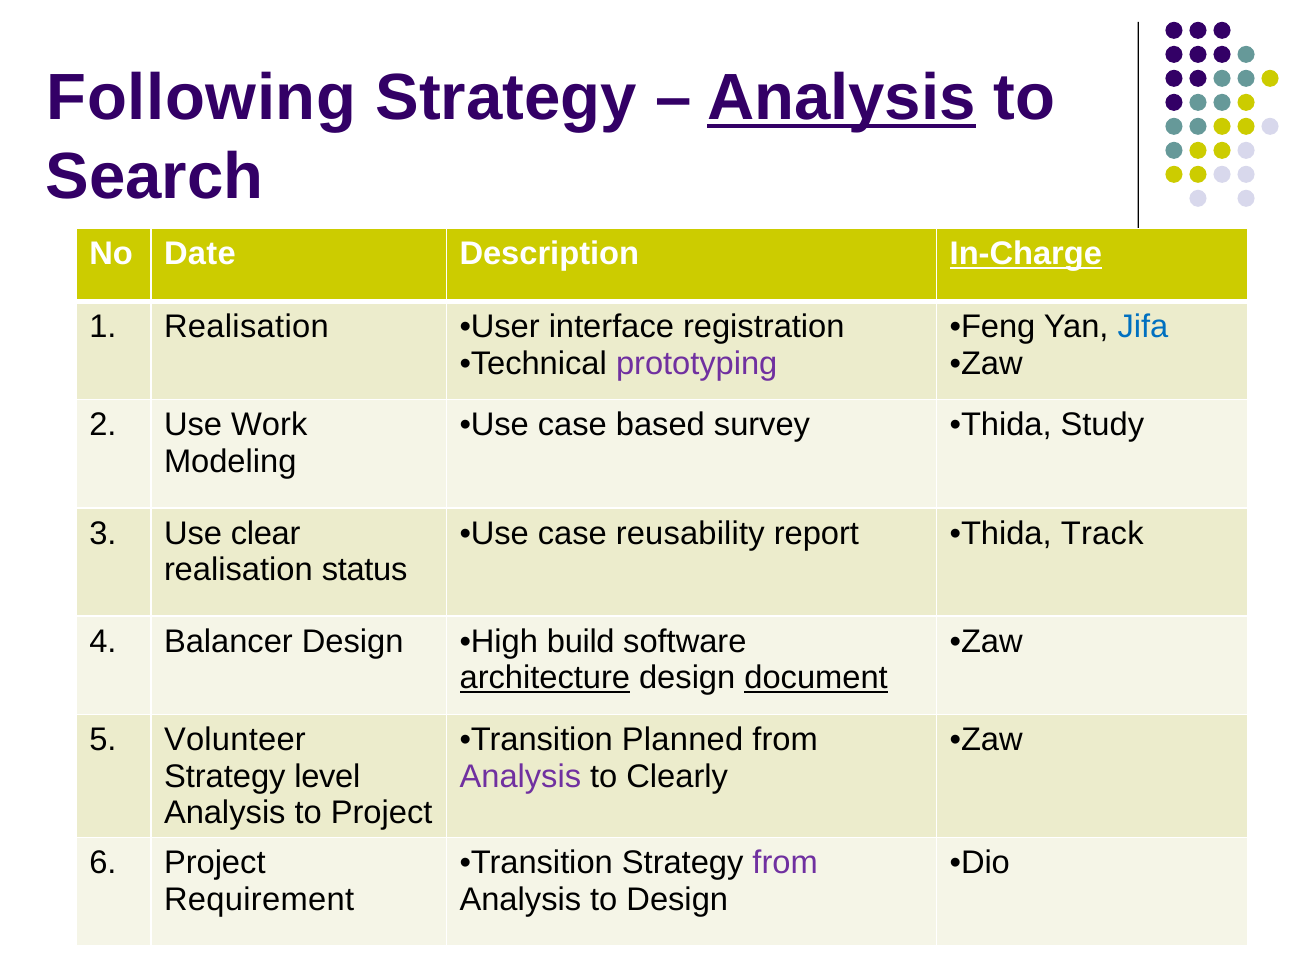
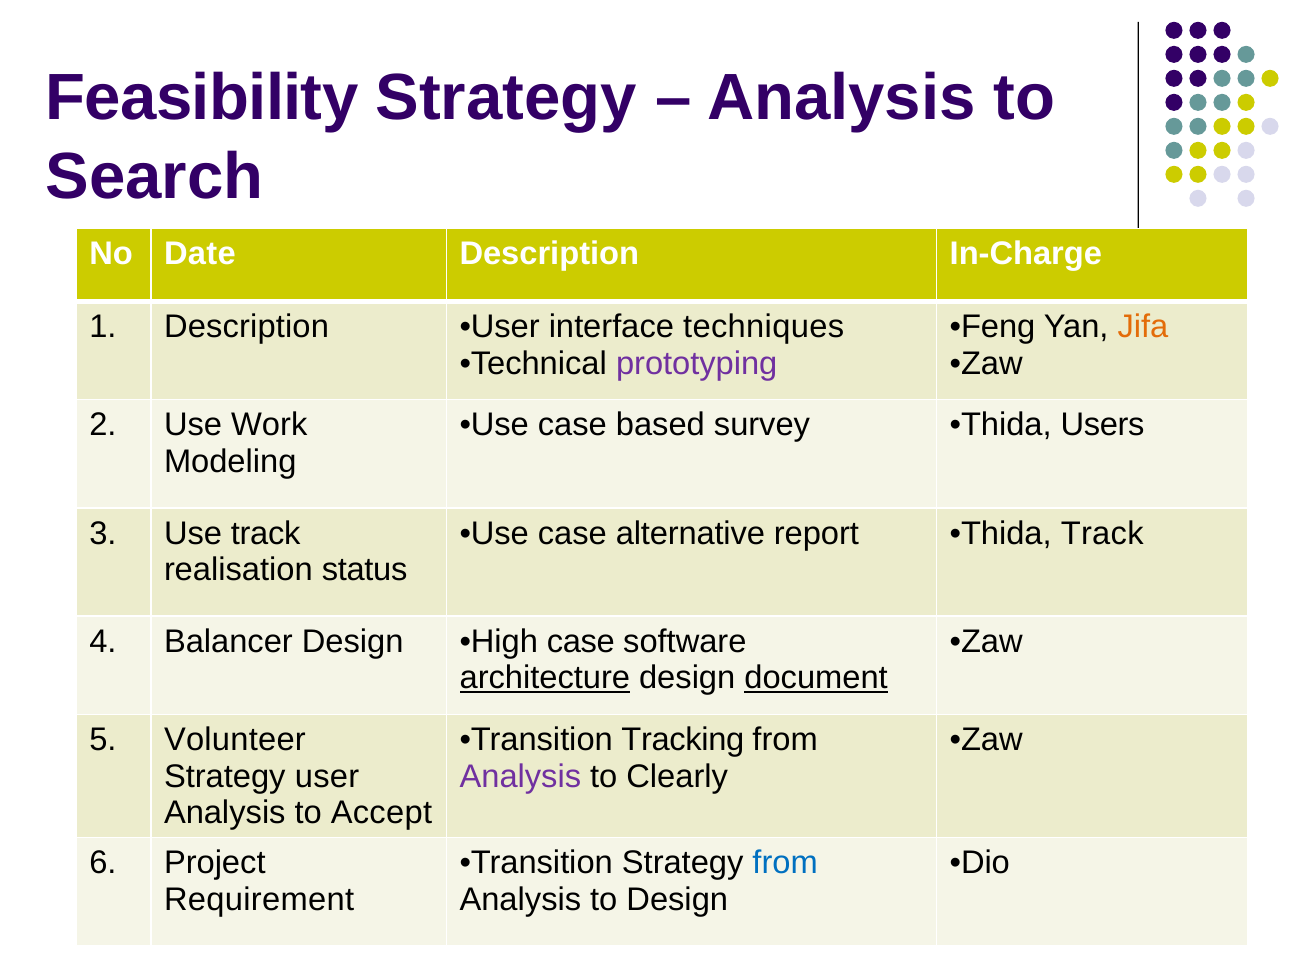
Following: Following -> Feasibility
Analysis at (841, 98) underline: present -> none
In-Charge underline: present -> none
1 Realisation: Realisation -> Description
registration: registration -> techniques
Jifa colour: blue -> orange
Study: Study -> Users
Use clear: clear -> track
reusability: reusability -> alternative
High build: build -> case
Planned: Planned -> Tracking
Strategy level: level -> user
to Project: Project -> Accept
from at (785, 863) colour: purple -> blue
